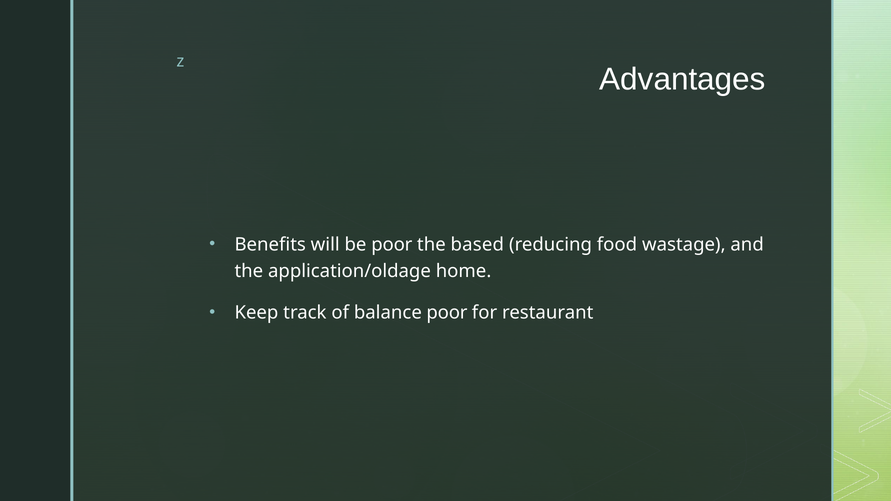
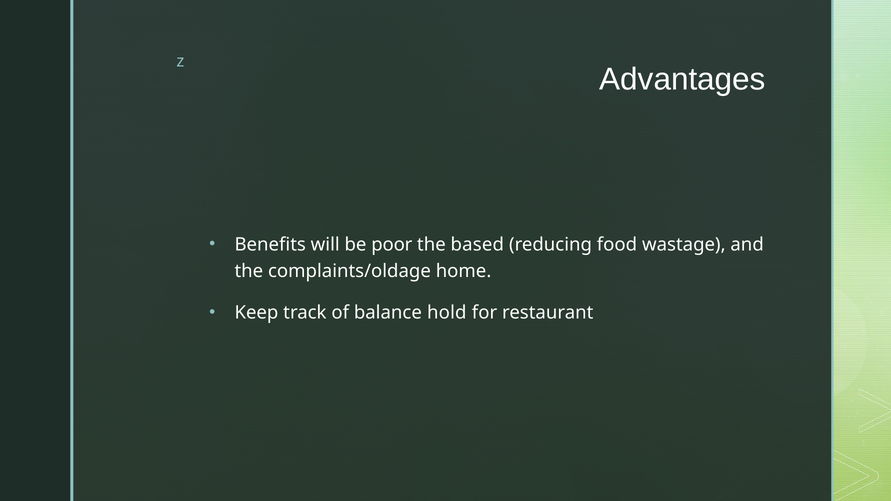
application/oldage: application/oldage -> complaints/oldage
balance poor: poor -> hold
